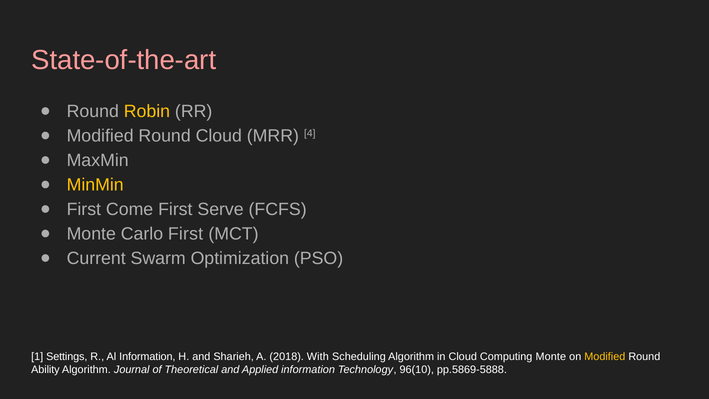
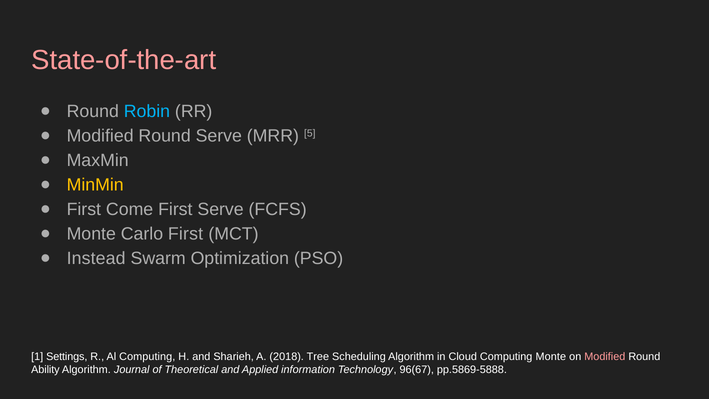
Robin colour: yellow -> light blue
Round Cloud: Cloud -> Serve
4: 4 -> 5
Current: Current -> Instead
Al Information: Information -> Computing
With: With -> Tree
Modified at (605, 356) colour: yellow -> pink
96(10: 96(10 -> 96(67
